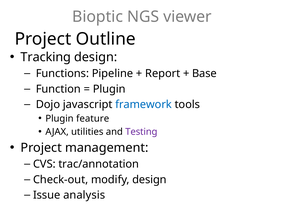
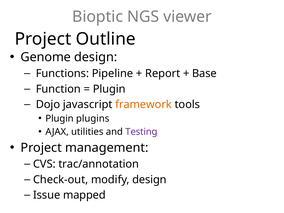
Tracking: Tracking -> Genome
framework colour: blue -> orange
feature: feature -> plugins
analysis: analysis -> mapped
